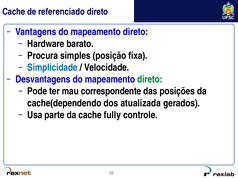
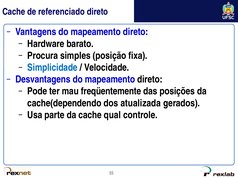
direto at (150, 80) colour: green -> black
correspondente: correspondente -> freqüentemente
fully: fully -> qual
